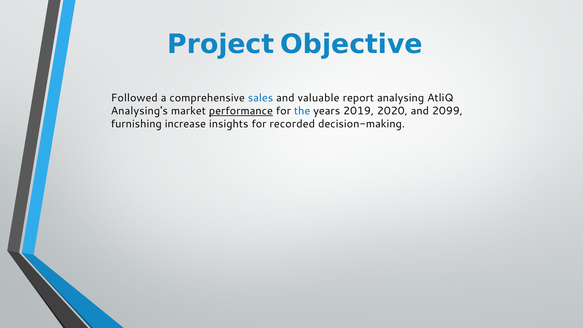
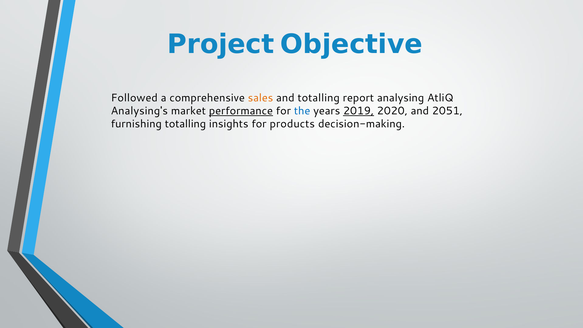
sales colour: blue -> orange
and valuable: valuable -> totalling
2019 underline: none -> present
2099: 2099 -> 2051
furnishing increase: increase -> totalling
recorded: recorded -> products
